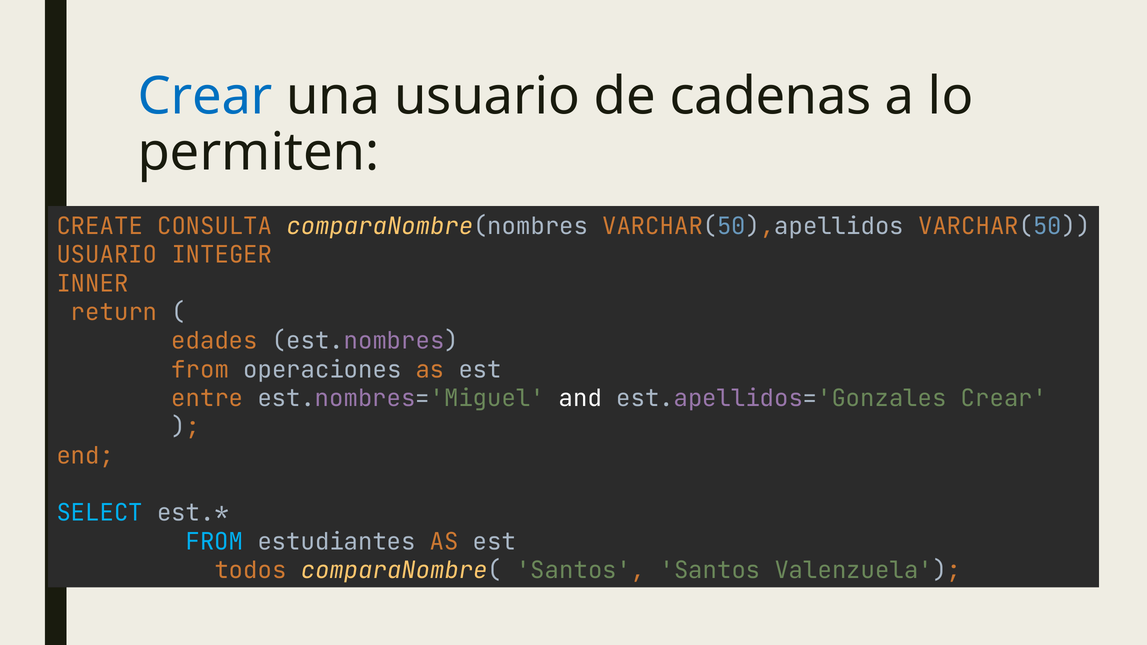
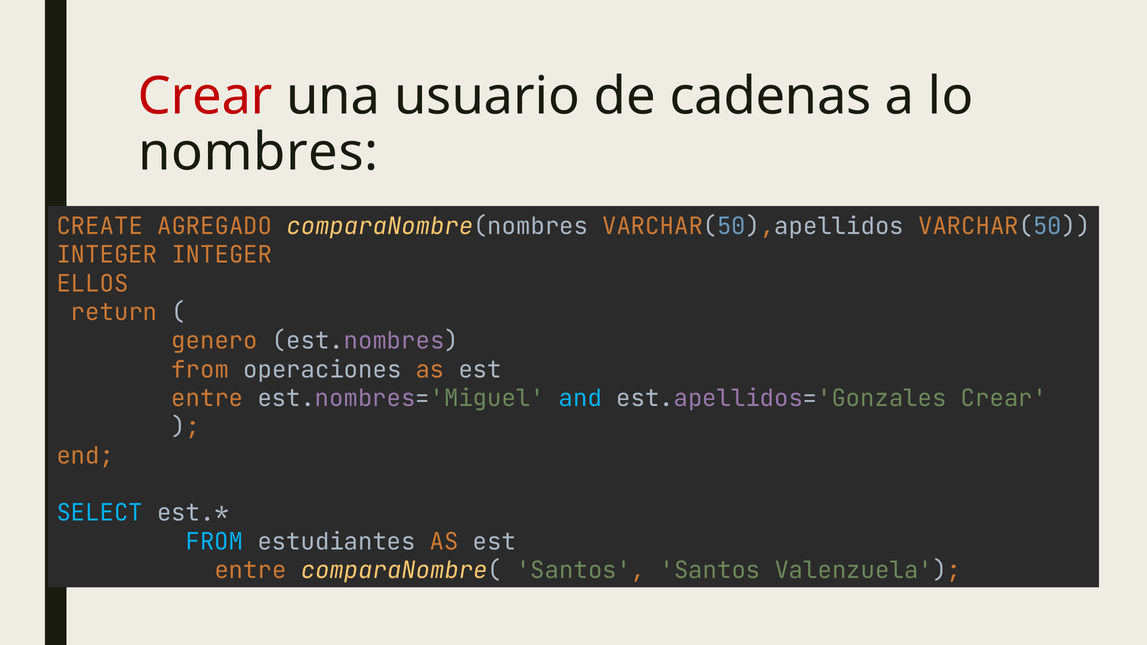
Crear at (205, 96) colour: blue -> red
permiten: permiten -> nombres
CONSULTA: CONSULTA -> AGREGADO
USUARIO at (107, 255): USUARIO -> INTEGER
INNER: INNER -> ELLOS
edades: edades -> genero
and colour: white -> light blue
todos at (250, 571): todos -> entre
